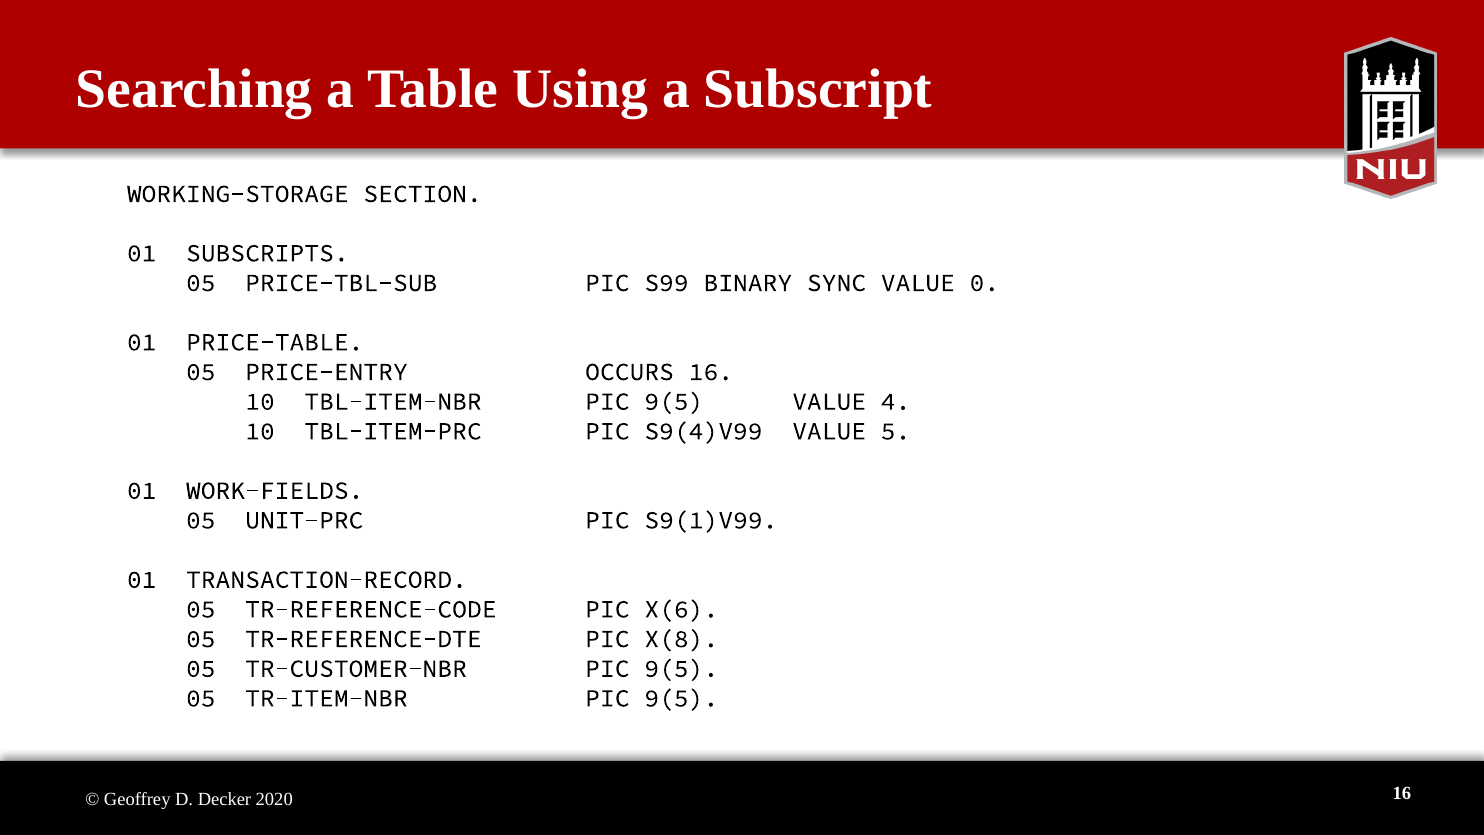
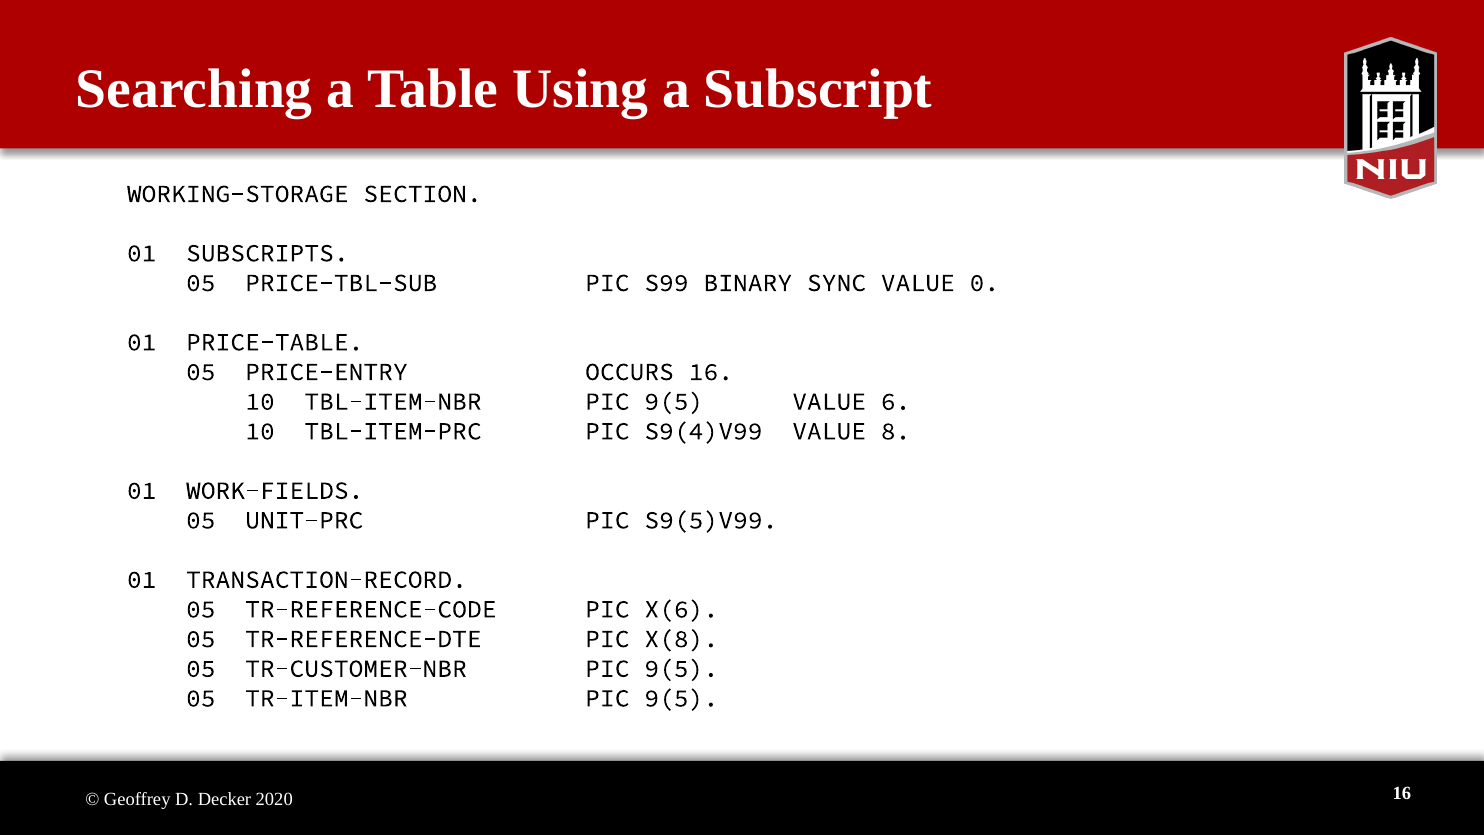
4: 4 -> 6
5: 5 -> 8
S9(1)V99: S9(1)V99 -> S9(5)V99
